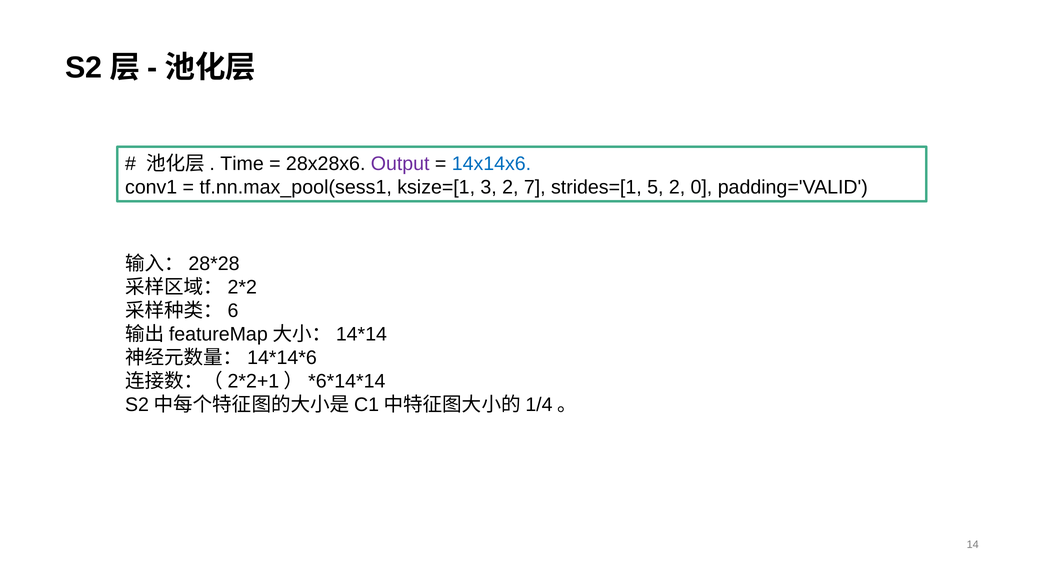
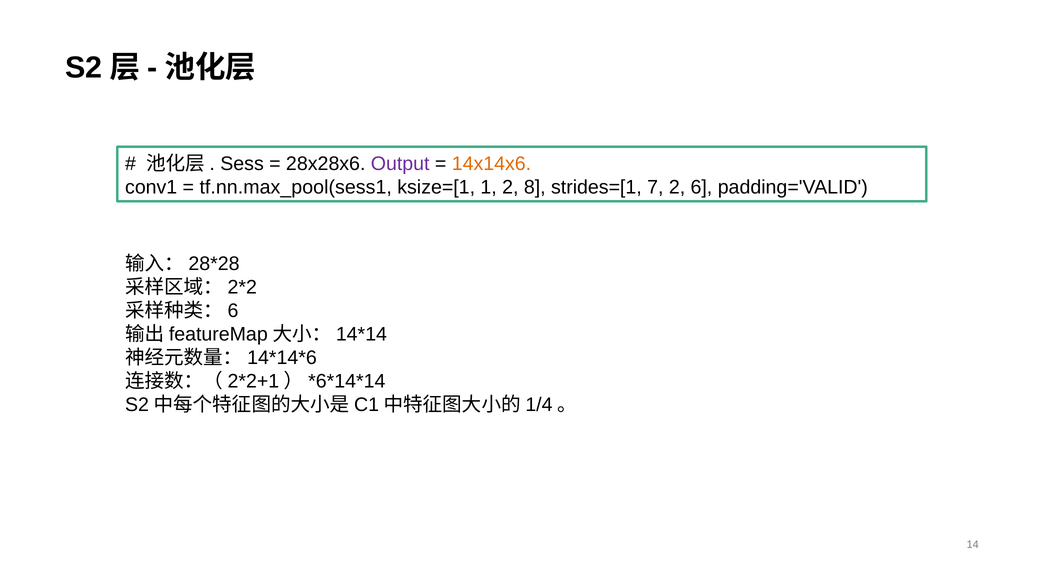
Time: Time -> Sess
14x14x6 colour: blue -> orange
3: 3 -> 1
7: 7 -> 8
5: 5 -> 7
0: 0 -> 6
